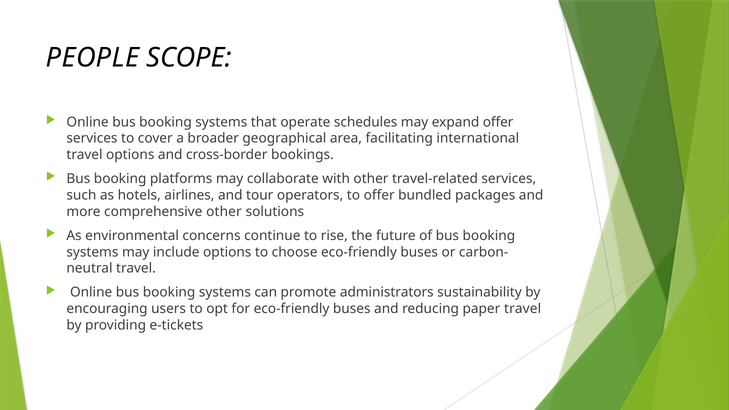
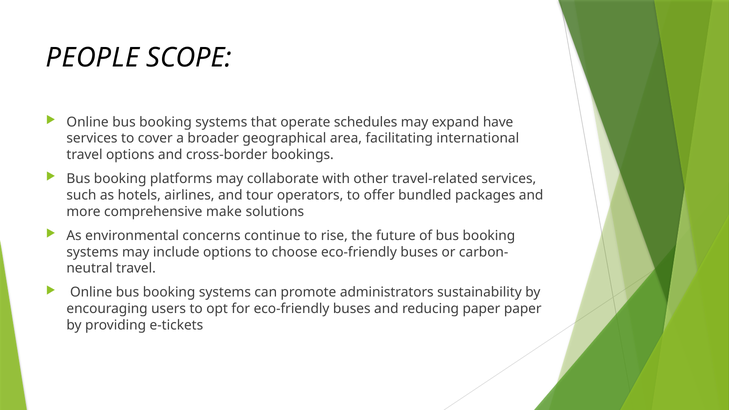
expand offer: offer -> have
comprehensive other: other -> make
paper travel: travel -> paper
